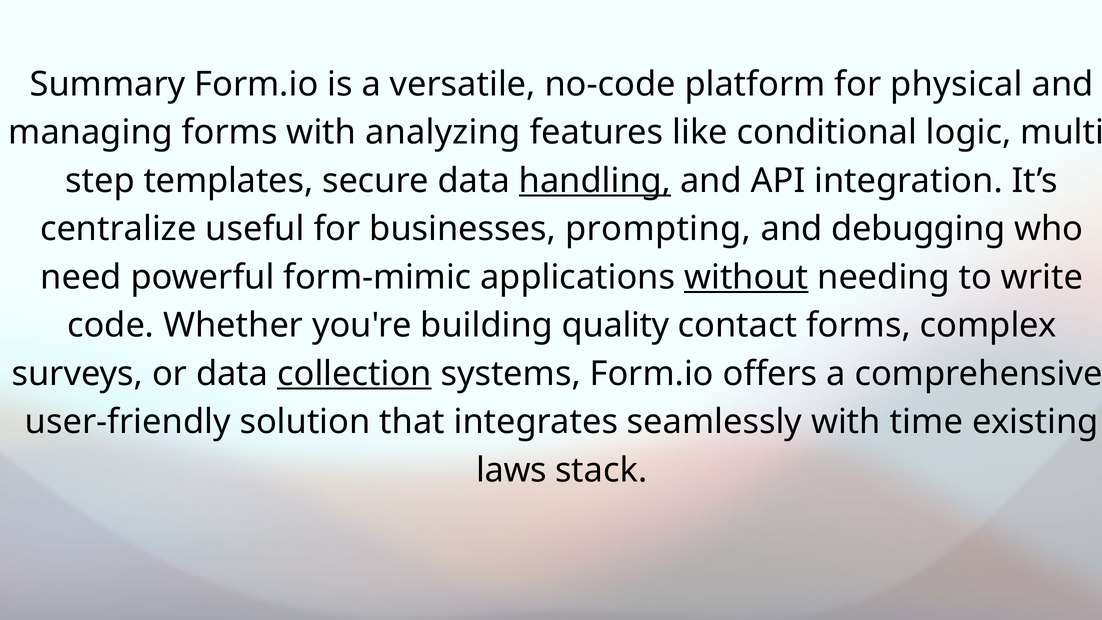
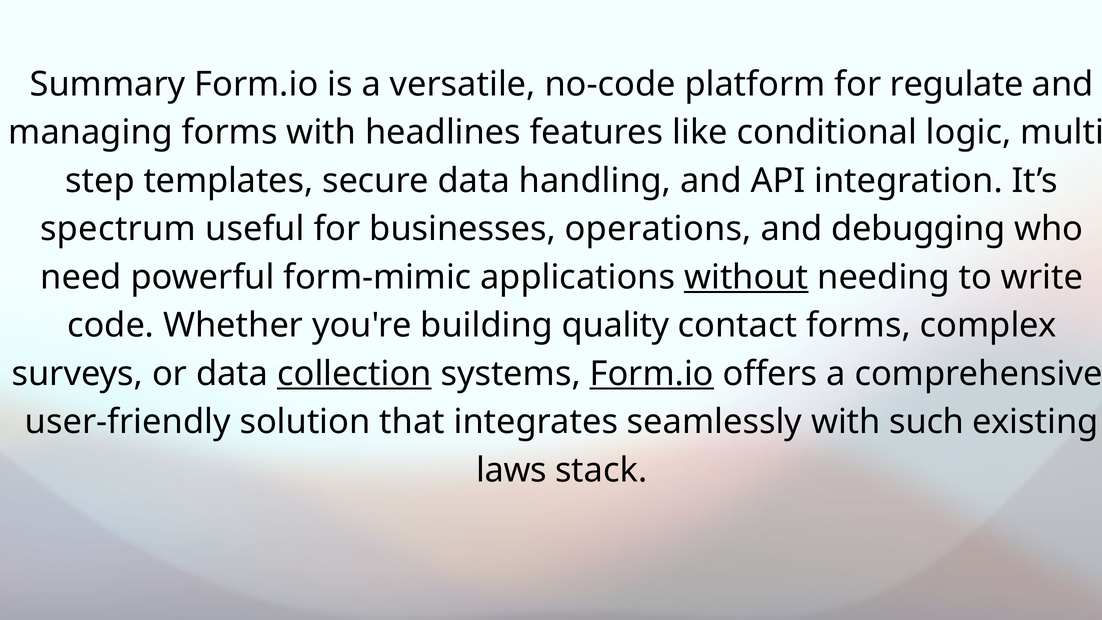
physical: physical -> regulate
analyzing: analyzing -> headlines
handling underline: present -> none
centralize: centralize -> spectrum
prompting: prompting -> operations
Form.io at (652, 374) underline: none -> present
time: time -> such
